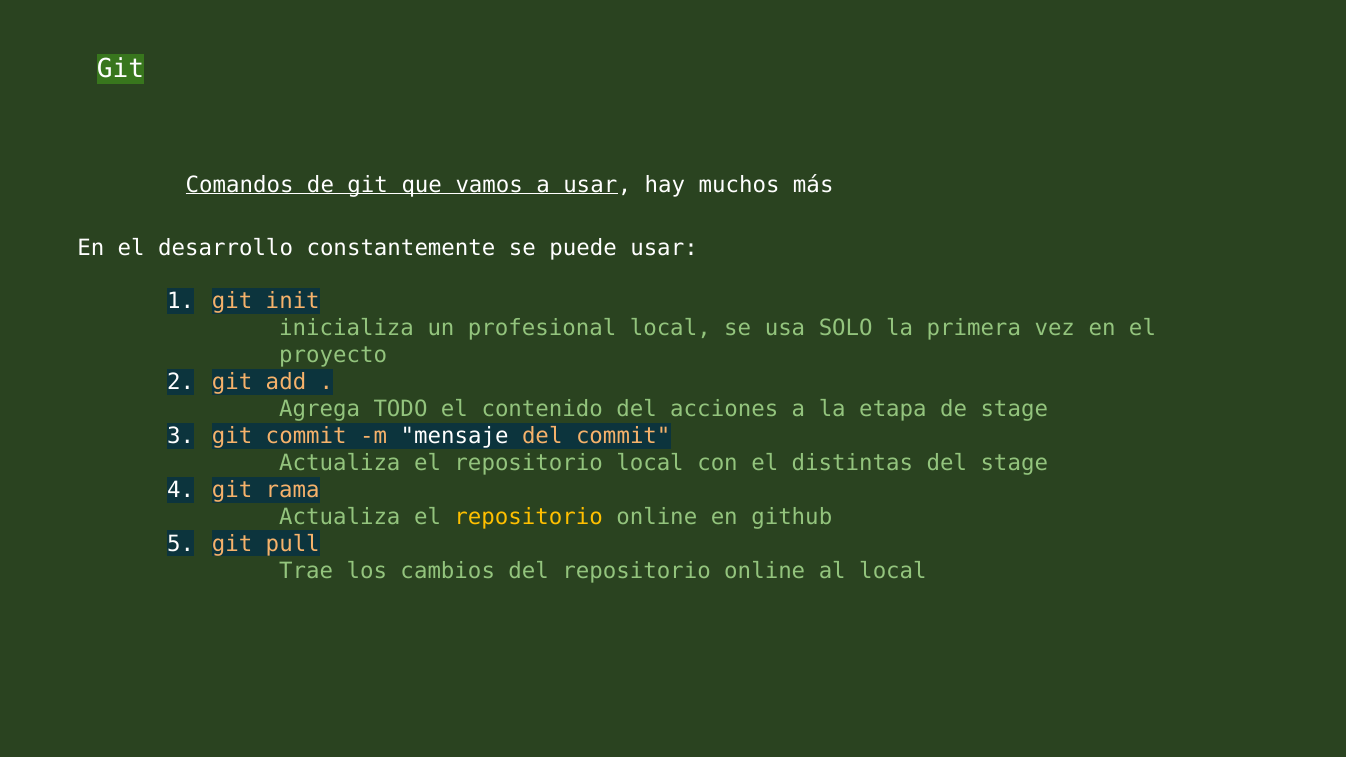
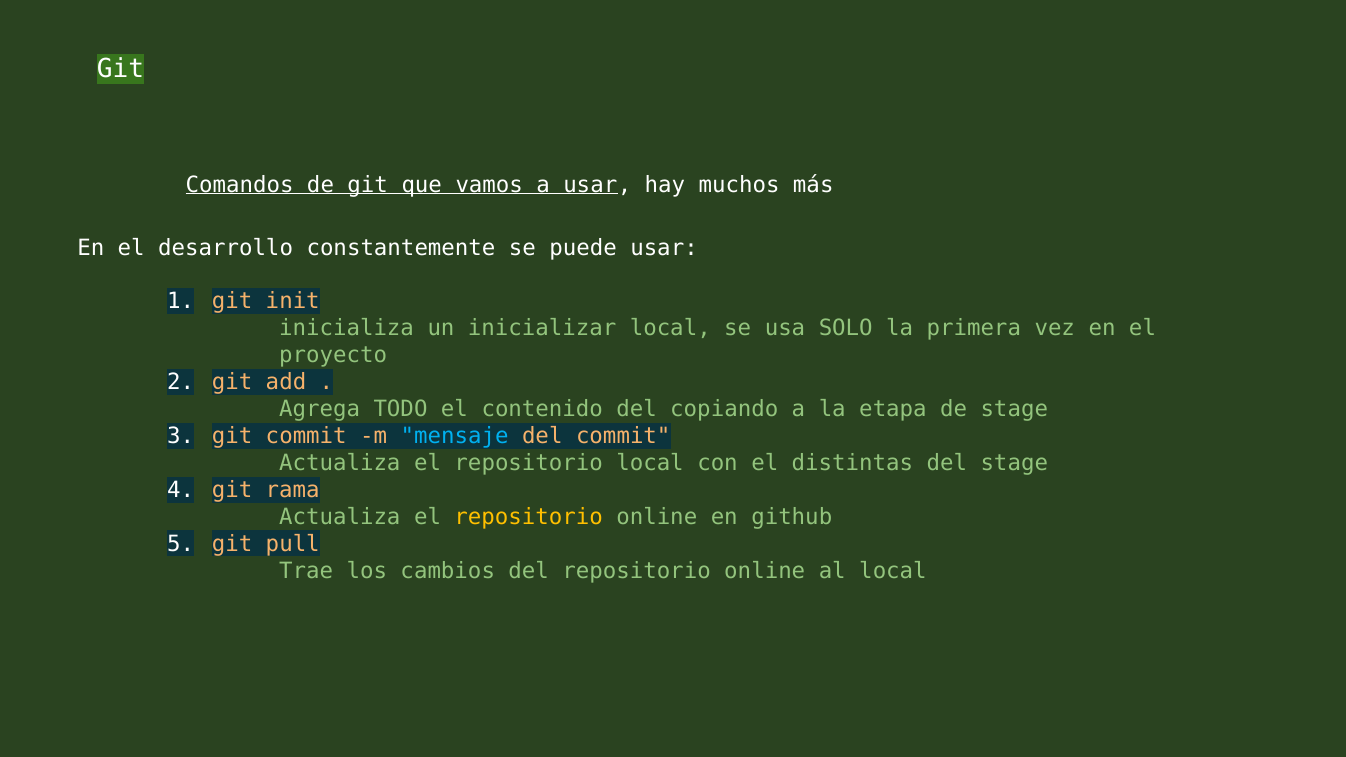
profesional: profesional -> inicializar
acciones: acciones -> copiando
mensaje colour: white -> light blue
